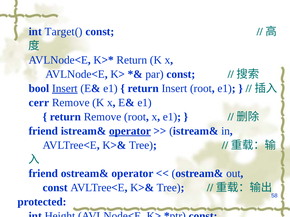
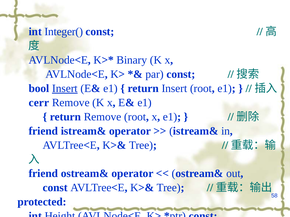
Target(: Target( -> Integer(
Return at (132, 60): Return -> Binary
operator at (130, 131) underline: present -> none
